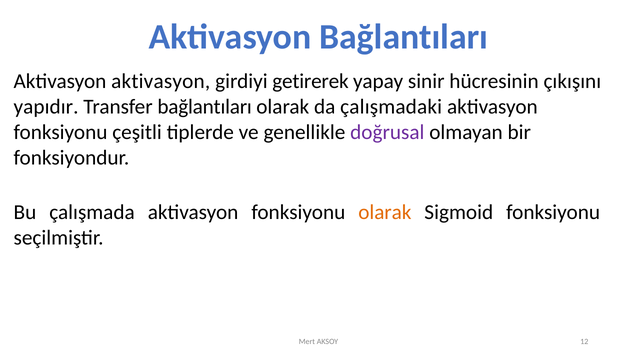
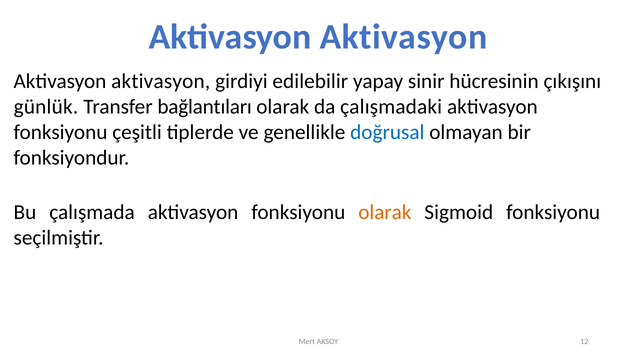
Bağlantıları at (404, 37): Bağlantıları -> Aktivasyon
getirerek: getirerek -> edilebilir
yapıdır: yapıdır -> günlük
doğrusal colour: purple -> blue
